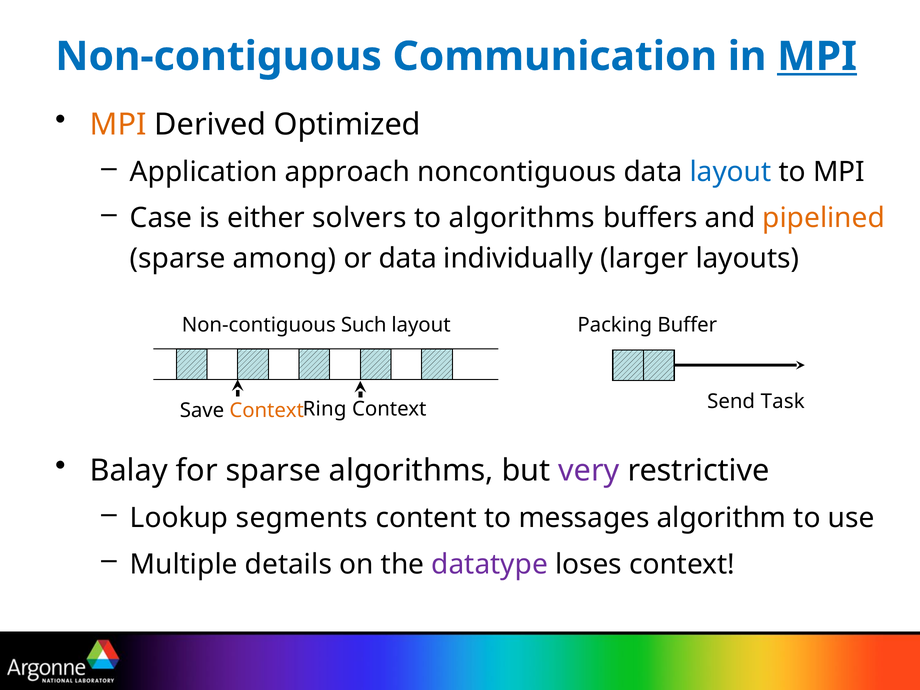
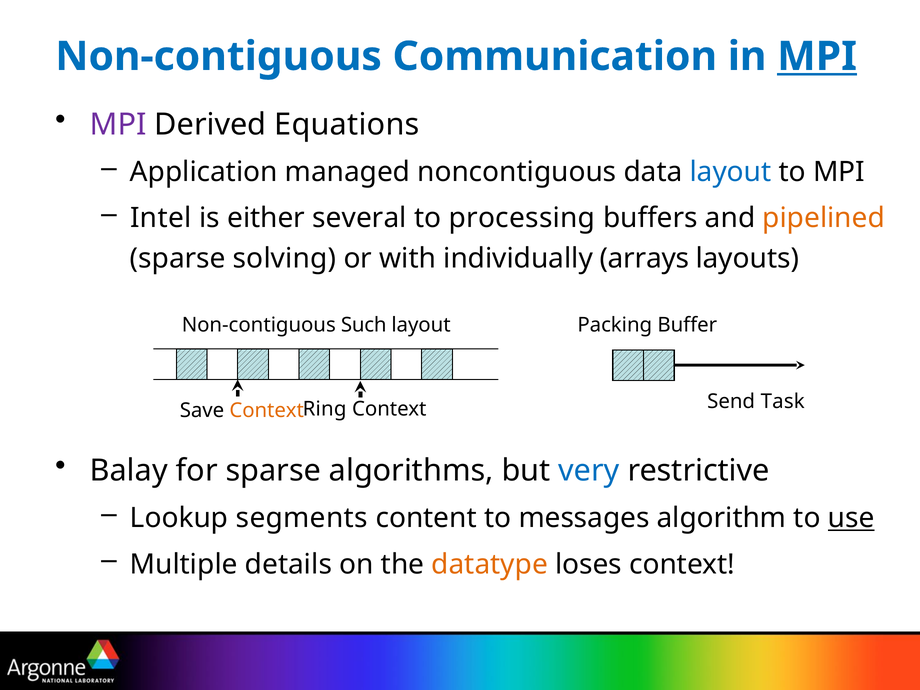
MPI at (118, 125) colour: orange -> purple
Optimized: Optimized -> Equations
approach: approach -> managed
Case: Case -> Intel
solvers: solvers -> several
to algorithms: algorithms -> processing
among: among -> solving
or data: data -> with
larger: larger -> arrays
very colour: purple -> blue
use underline: none -> present
datatype colour: purple -> orange
